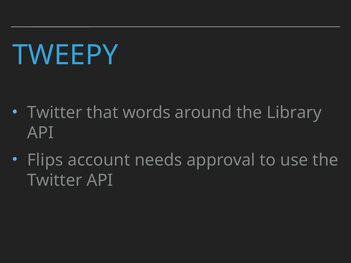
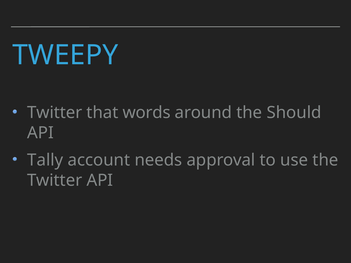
Library: Library -> Should
Flips: Flips -> Tally
